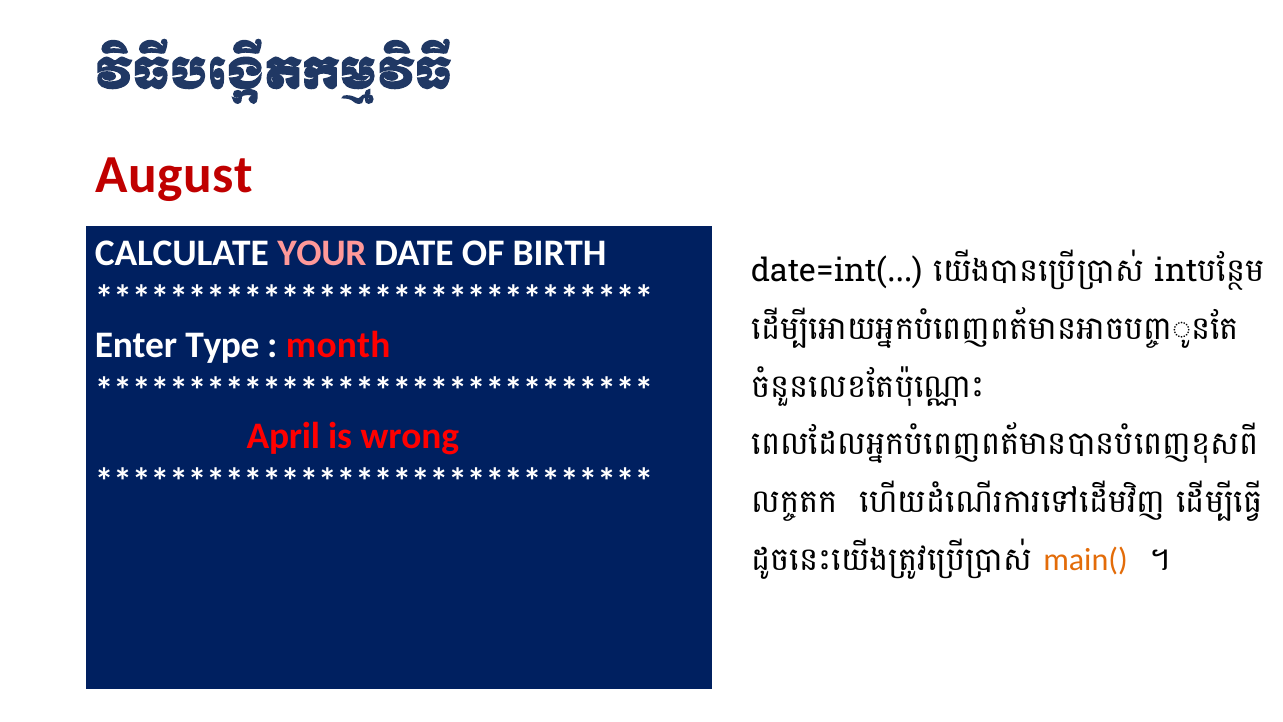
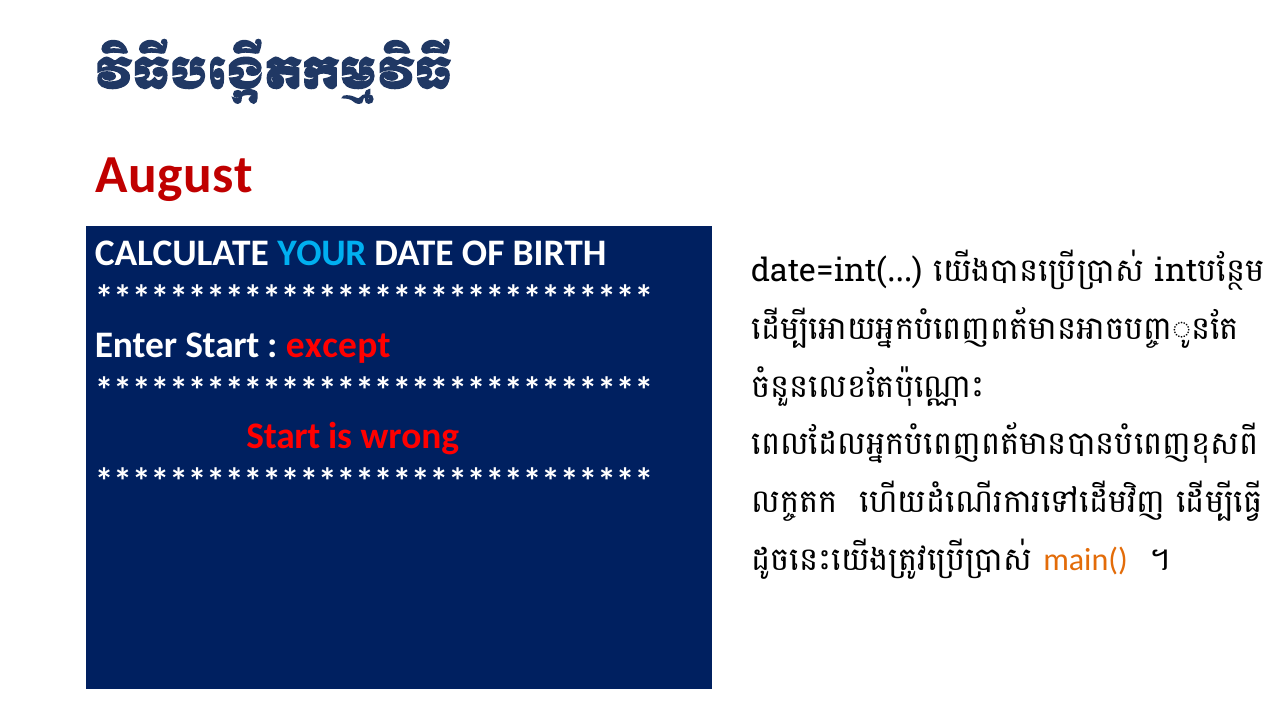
YOUR colour: pink -> light blue
Enter Type: Type -> Start
month: month -> except
April at (283, 436): April -> Start
